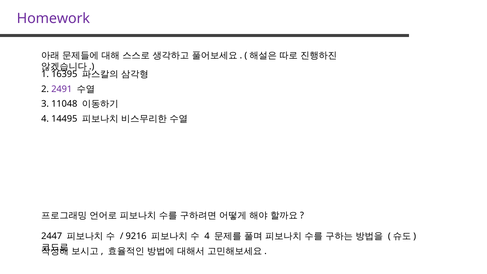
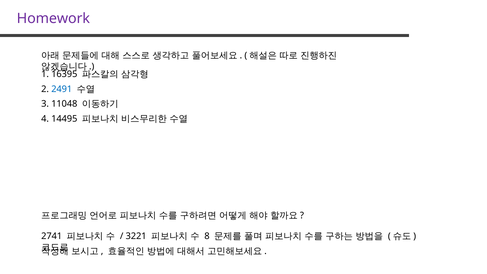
2491 colour: purple -> blue
2447: 2447 -> 2741
9216: 9216 -> 3221
4 at (207, 236): 4 -> 8
